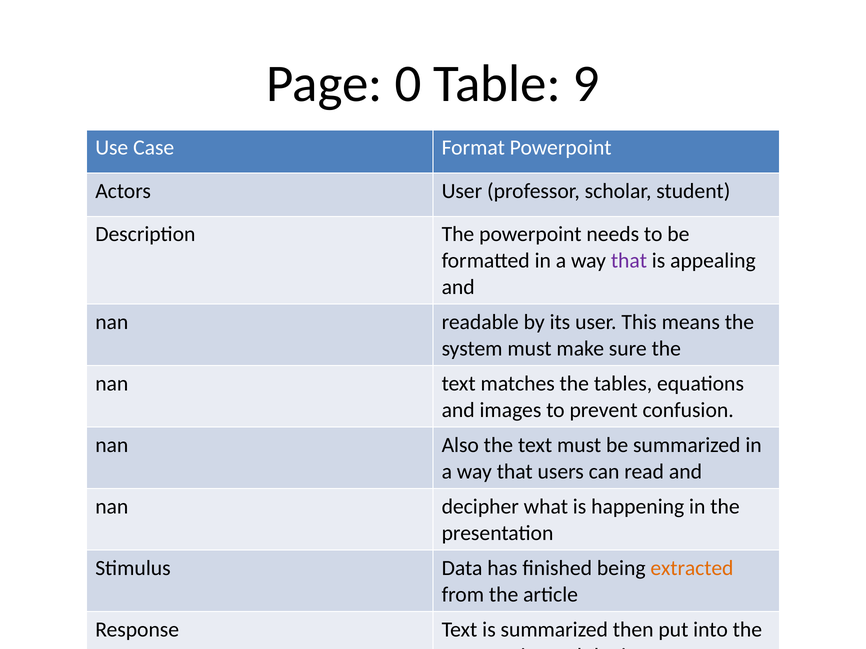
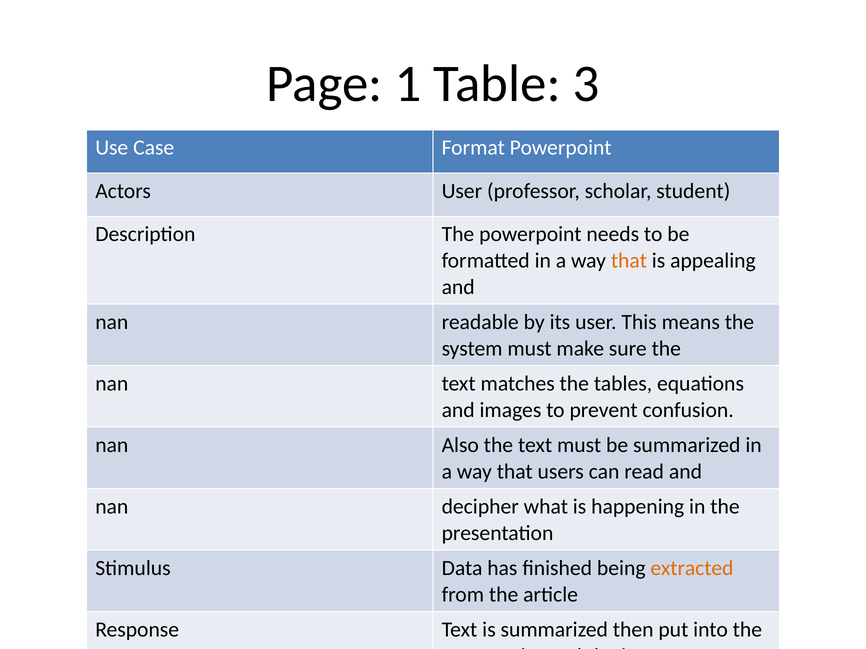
0: 0 -> 1
9: 9 -> 3
that at (629, 261) colour: purple -> orange
